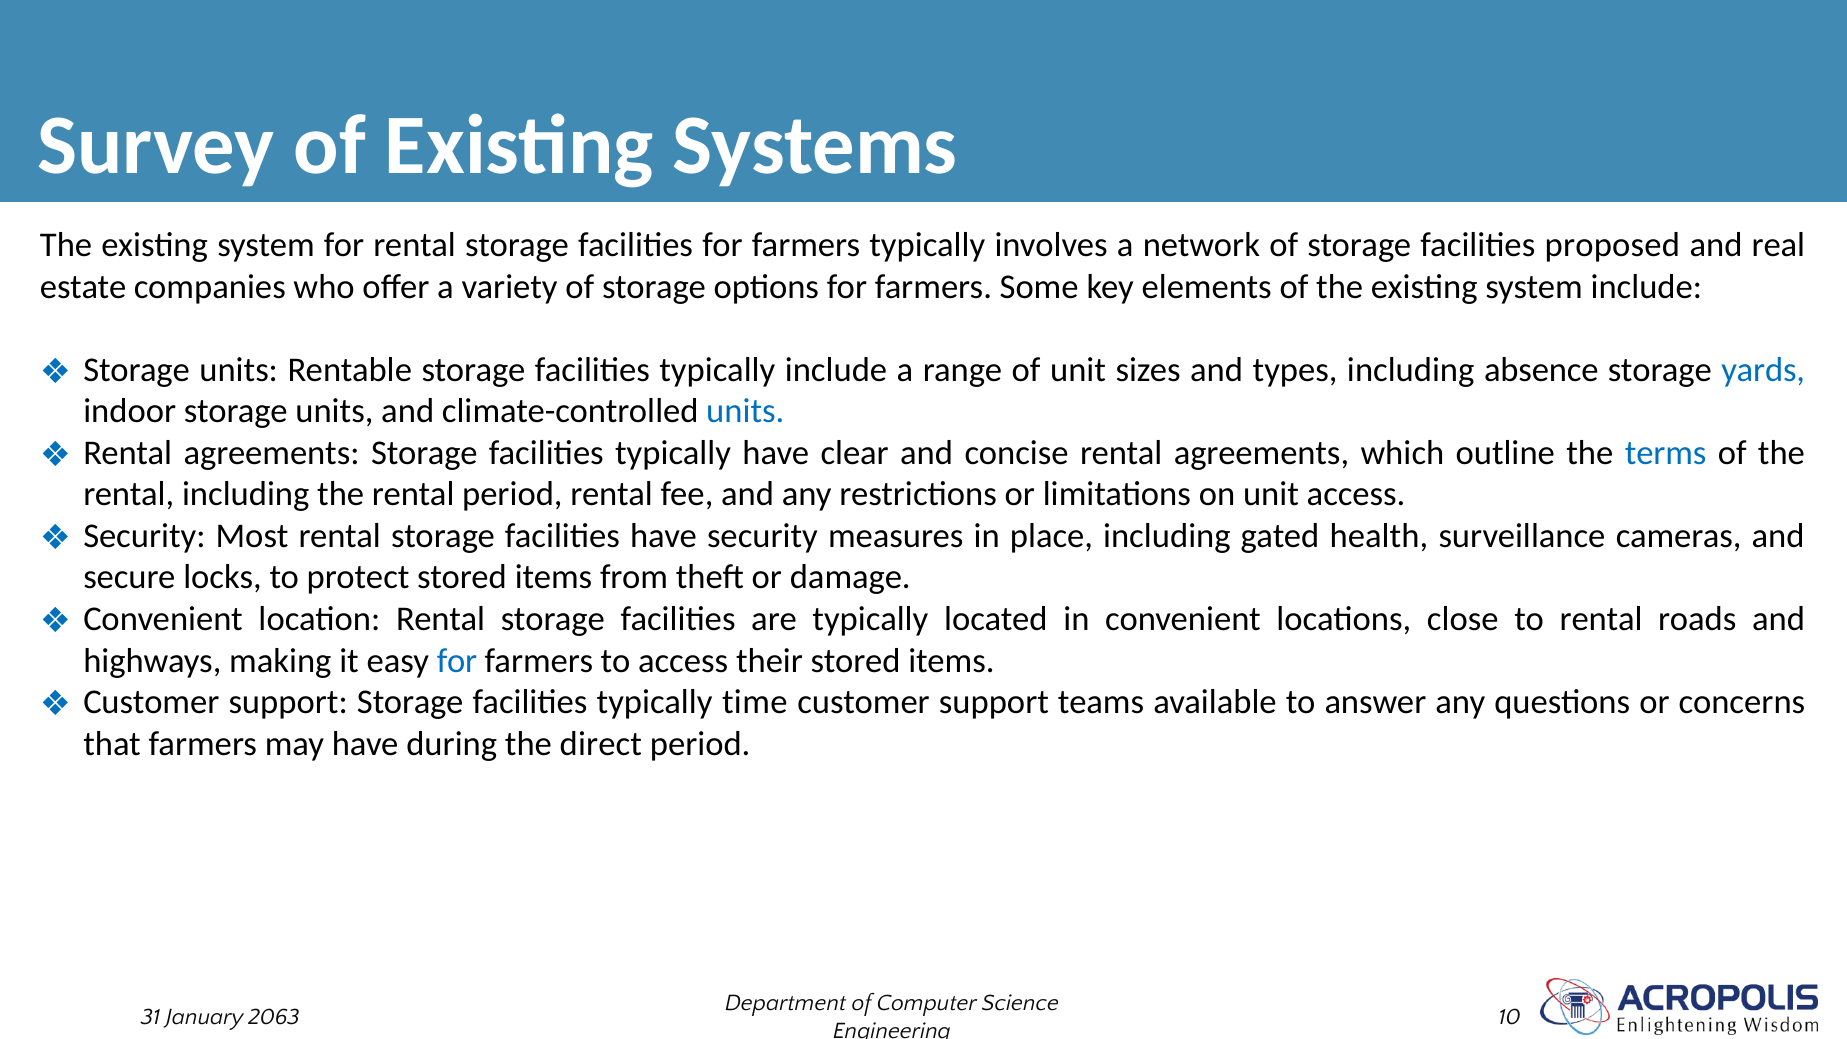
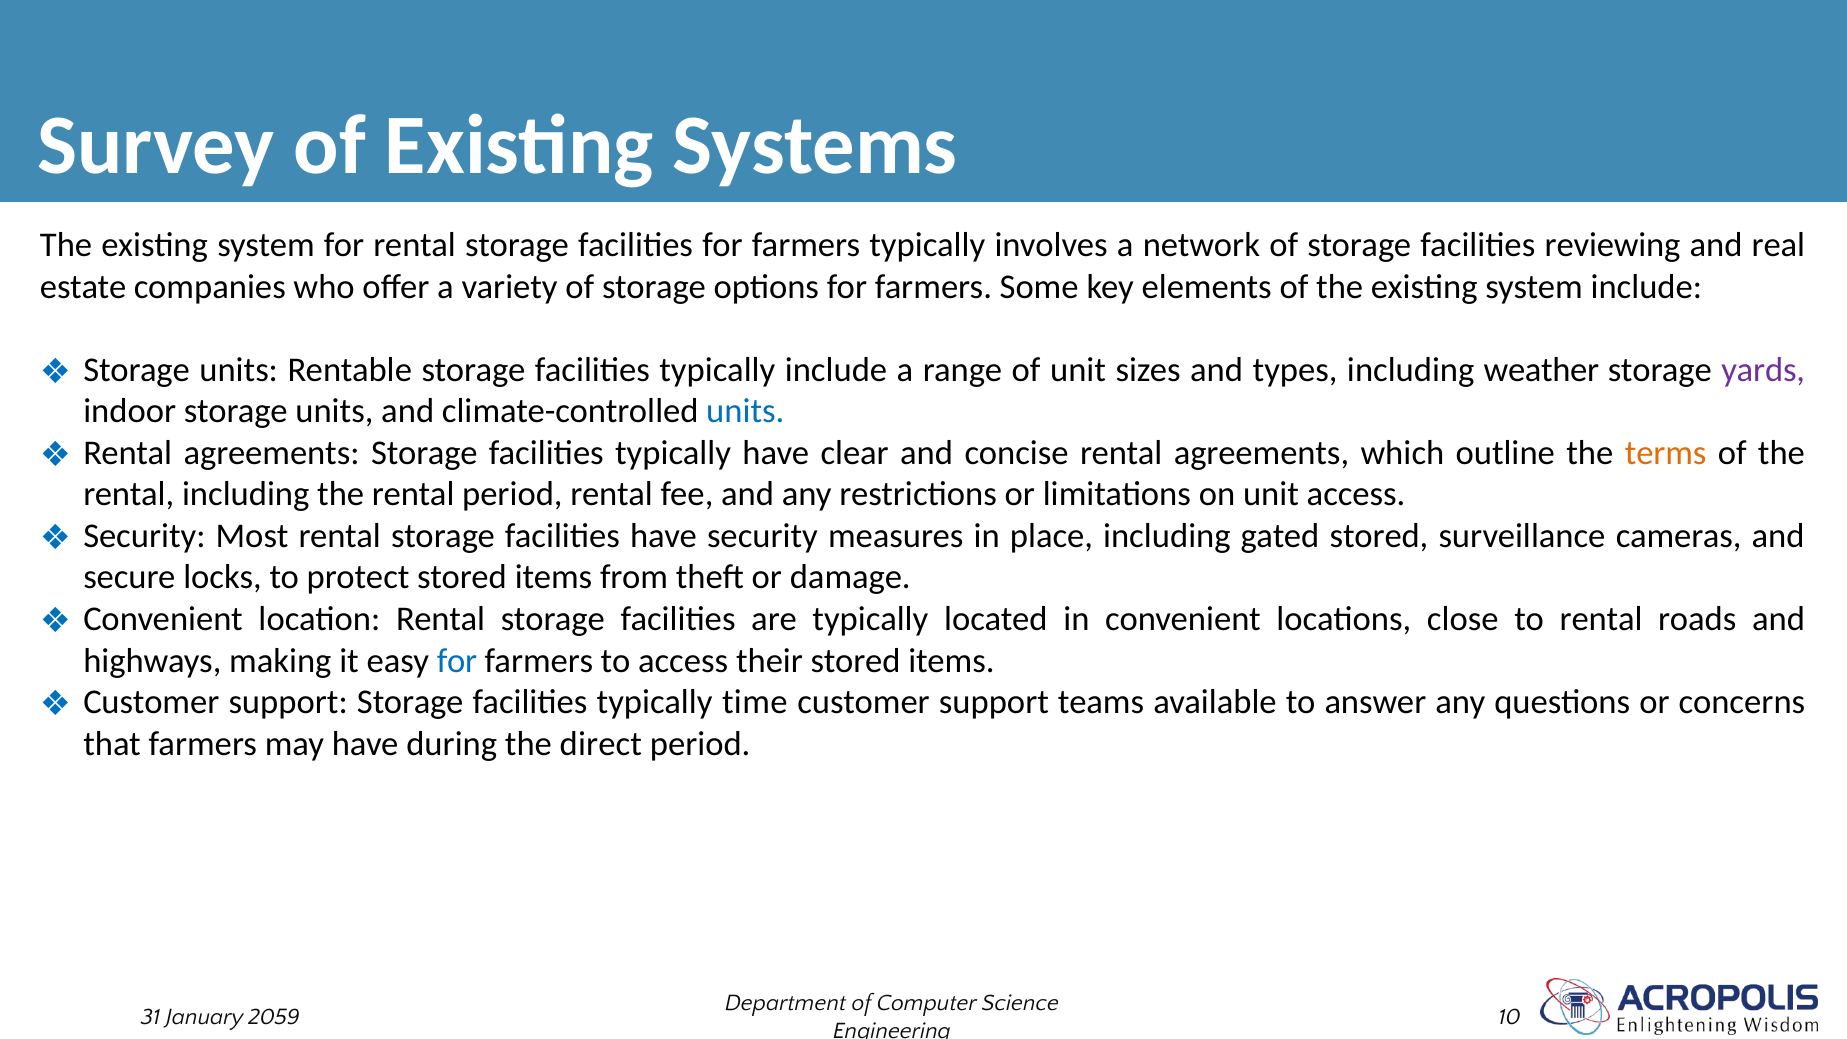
proposed: proposed -> reviewing
absence: absence -> weather
yards colour: blue -> purple
terms colour: blue -> orange
gated health: health -> stored
2063: 2063 -> 2059
